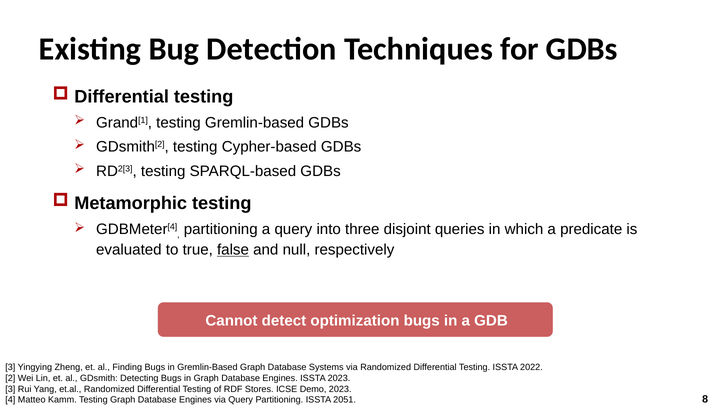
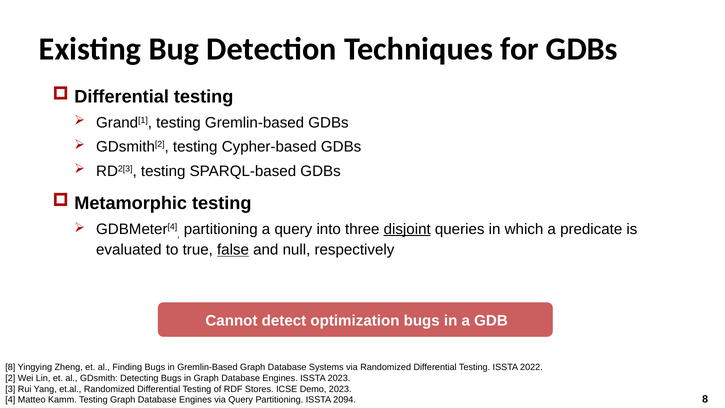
disjoint underline: none -> present
3 at (10, 367): 3 -> 8
2051: 2051 -> 2094
